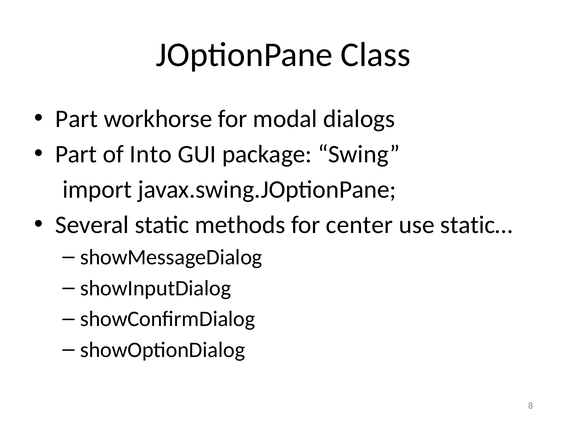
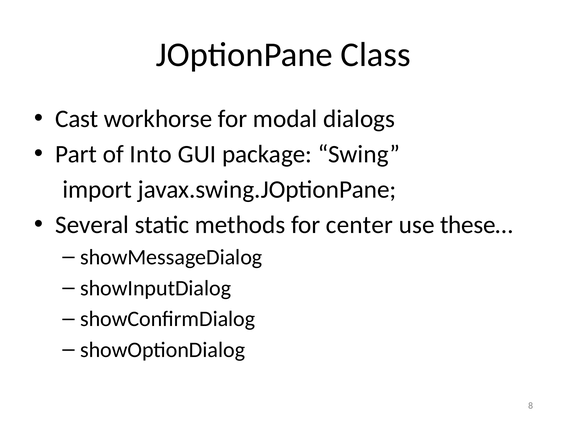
Part at (77, 119): Part -> Cast
static…: static… -> these…
